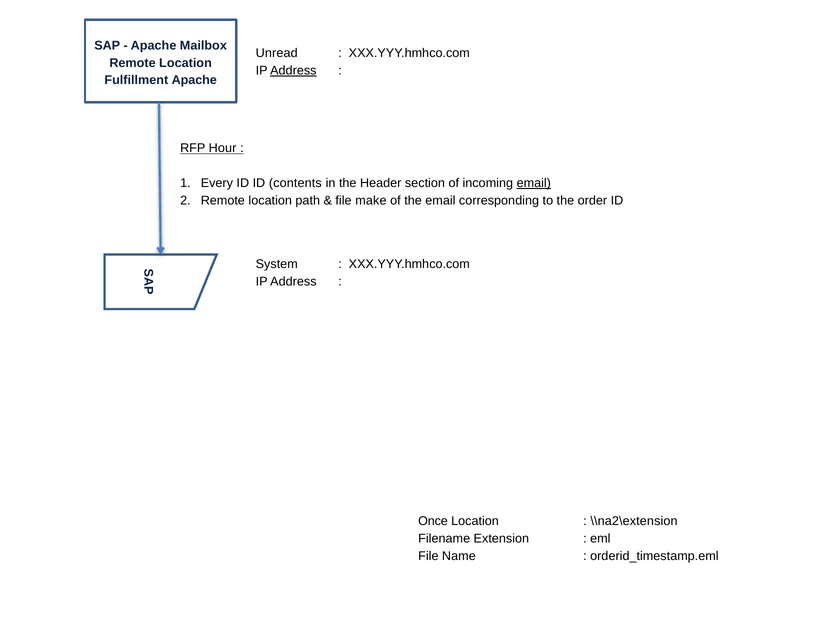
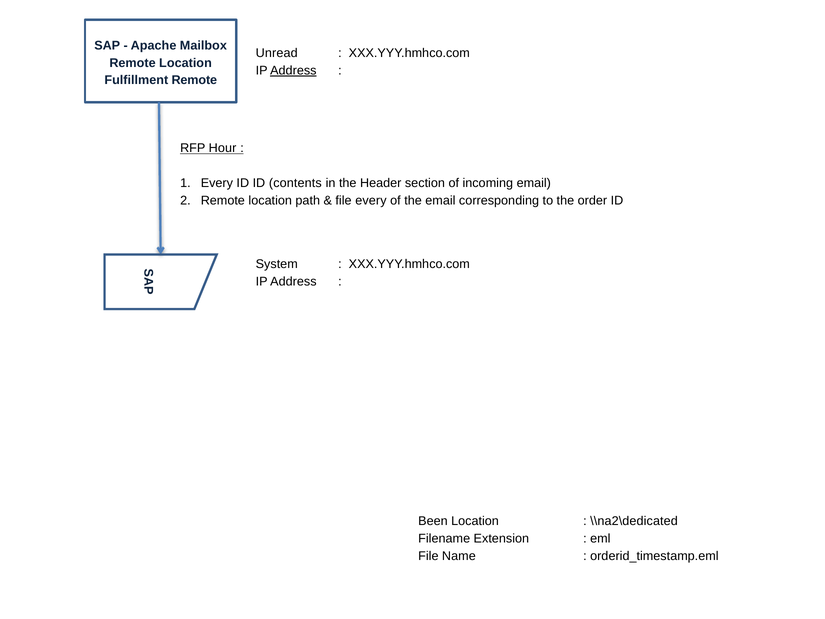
Fulfillment Apache: Apache -> Remote
email at (534, 183) underline: present -> none
file make: make -> every
Once: Once -> Been
\\na2\extension: \\na2\extension -> \\na2\dedicated
